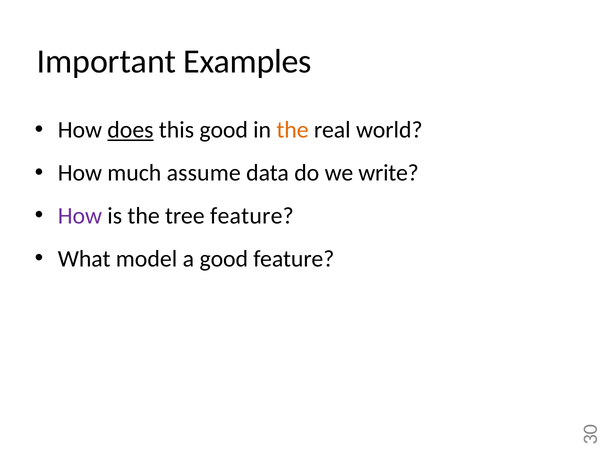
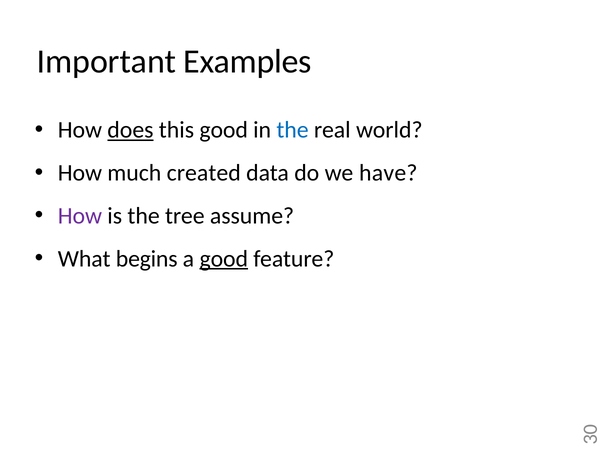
the at (293, 130) colour: orange -> blue
assume: assume -> created
write: write -> have
tree feature: feature -> assume
model: model -> begins
good at (224, 259) underline: none -> present
